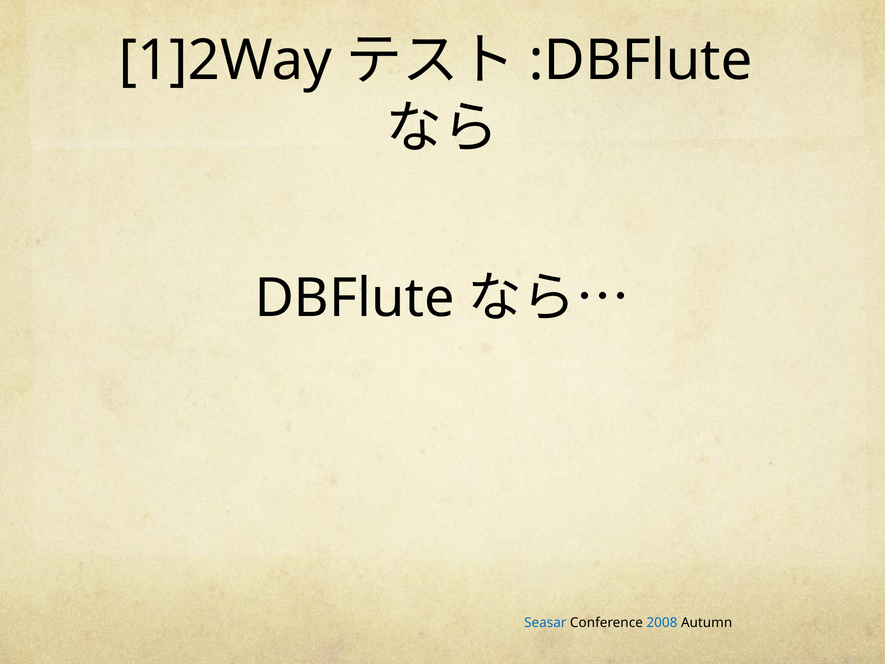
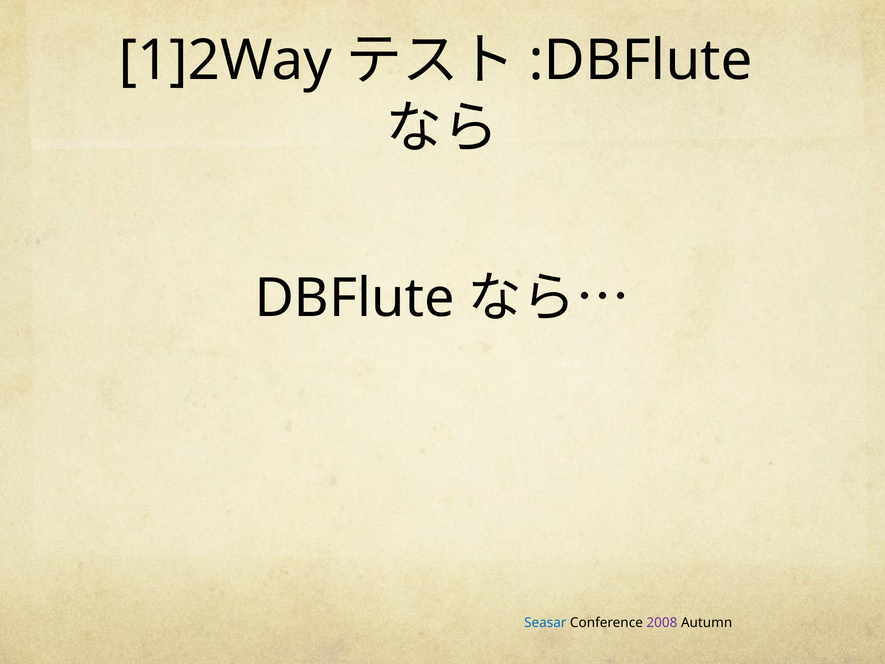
2008 colour: blue -> purple
